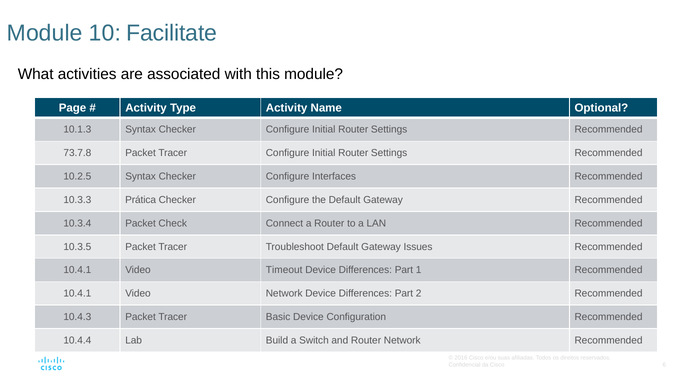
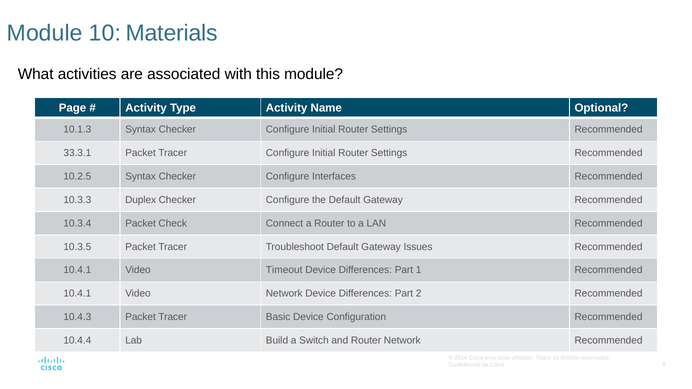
Facilitate: Facilitate -> Materials
73.7.8: 73.7.8 -> 33.3.1
Prática: Prática -> Duplex
